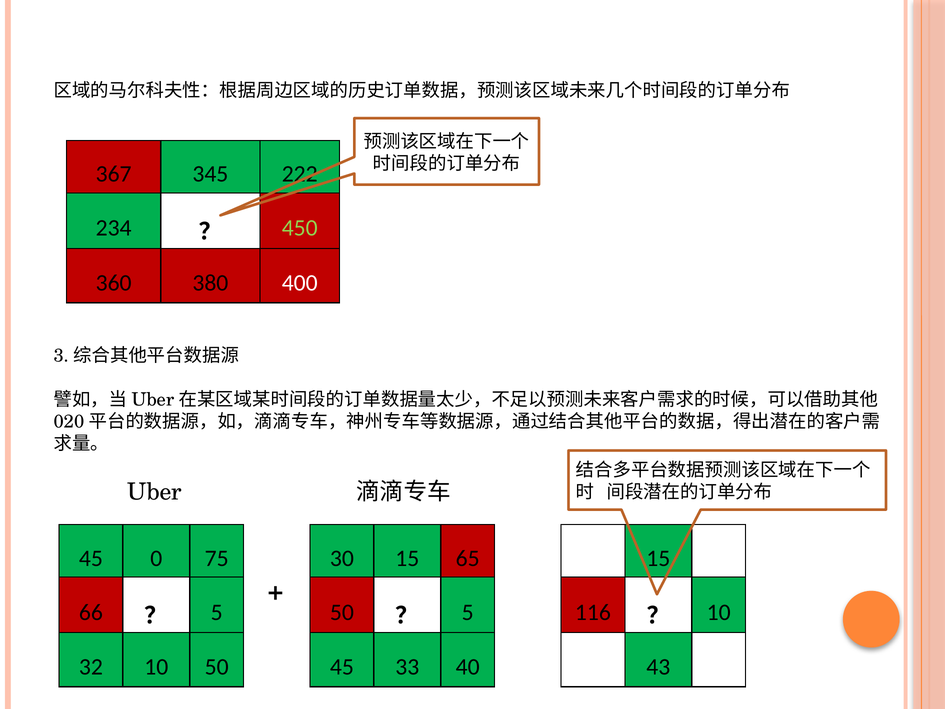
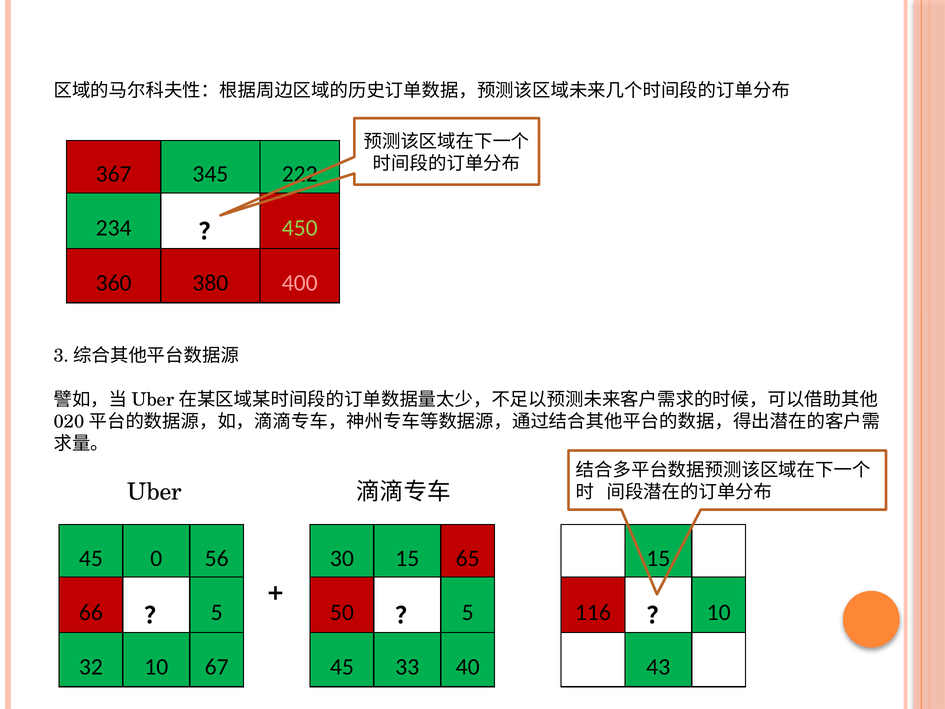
400 colour: white -> pink
75: 75 -> 56
10 50: 50 -> 67
